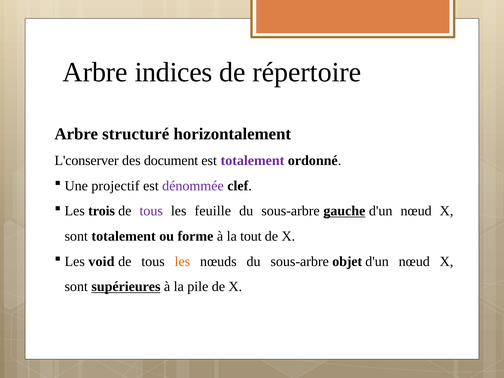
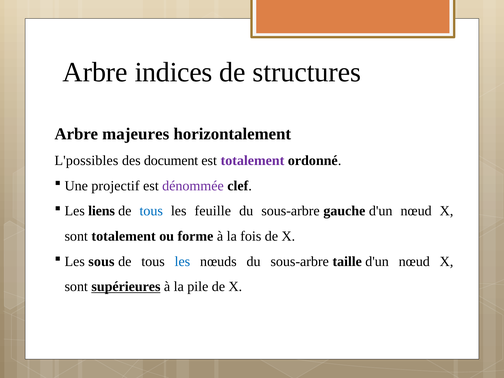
répertoire: répertoire -> structures
structuré: structuré -> majeures
L'conserver: L'conserver -> L'possibles
trois: trois -> liens
tous at (151, 211) colour: purple -> blue
gauche underline: present -> none
tout: tout -> fois
void: void -> sous
les at (182, 261) colour: orange -> blue
objet: objet -> taille
